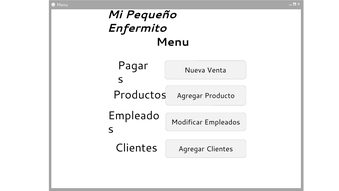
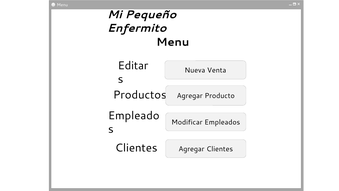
Pagar: Pagar -> Editar
